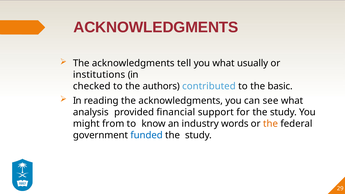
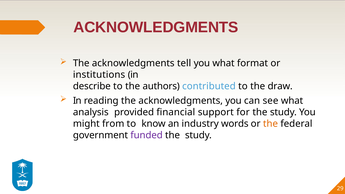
usually: usually -> format
checked: checked -> describe
basic: basic -> draw
funded colour: blue -> purple
